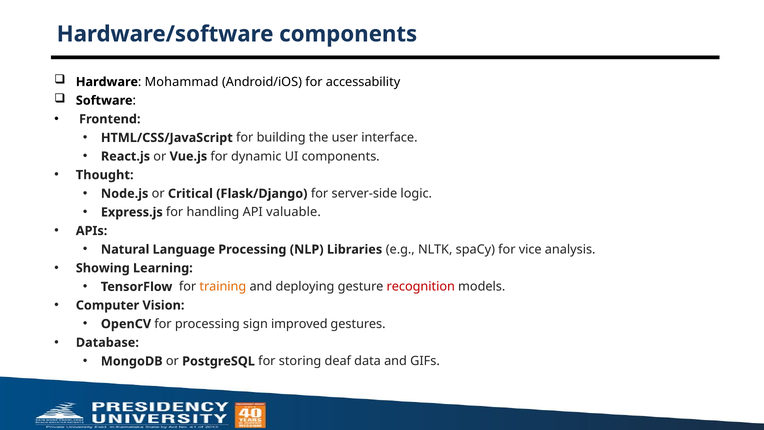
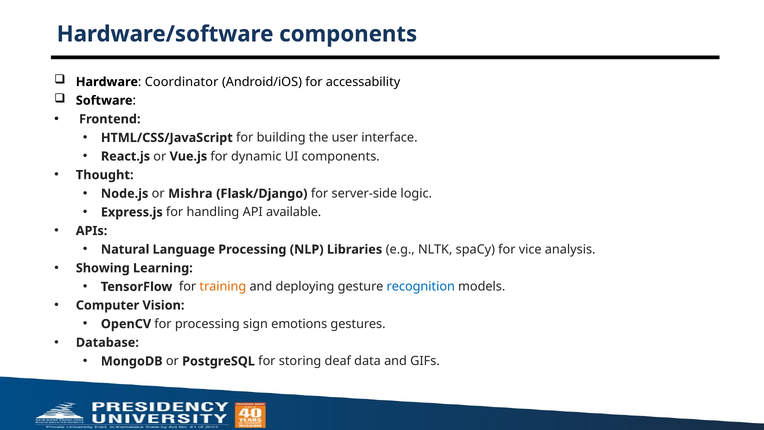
Mohammad: Mohammad -> Coordinator
Critical: Critical -> Mishra
valuable: valuable -> available
recognition colour: red -> blue
improved: improved -> emotions
